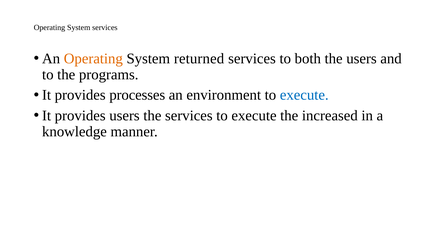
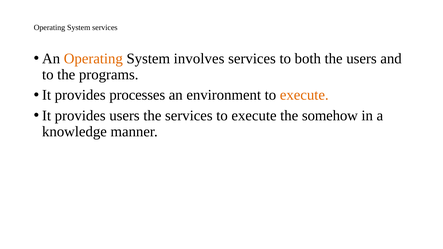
returned: returned -> involves
execute at (304, 95) colour: blue -> orange
increased: increased -> somehow
